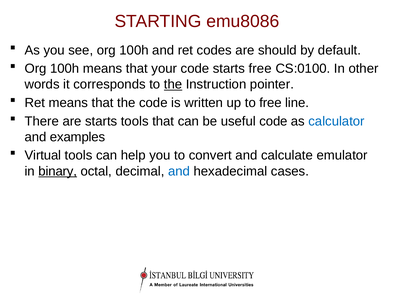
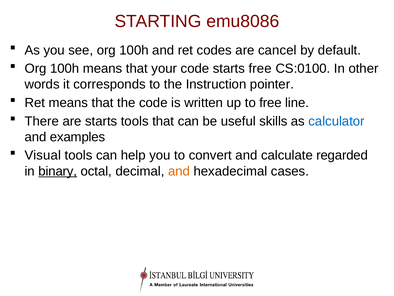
should: should -> cancel
the at (173, 84) underline: present -> none
useful code: code -> skills
Virtual: Virtual -> Visual
emulator: emulator -> regarded
and at (179, 171) colour: blue -> orange
